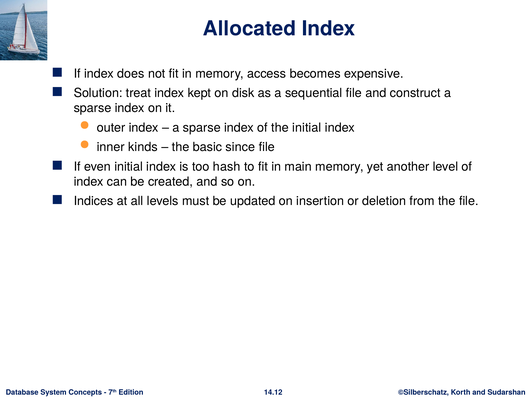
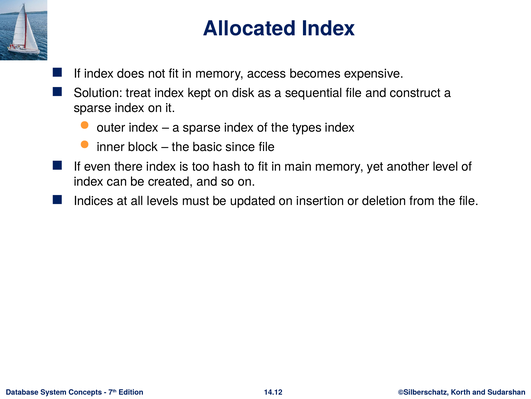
the initial: initial -> types
kinds: kinds -> block
even initial: initial -> there
